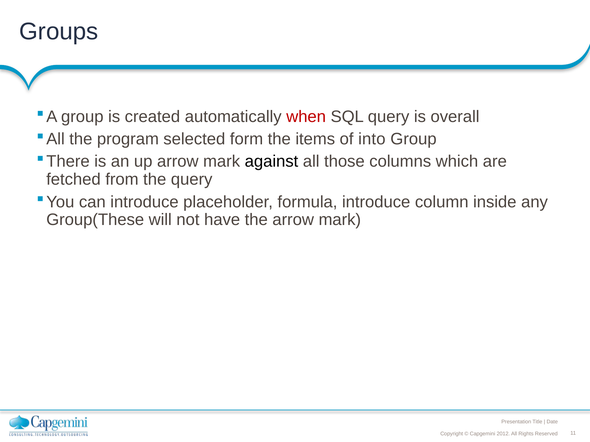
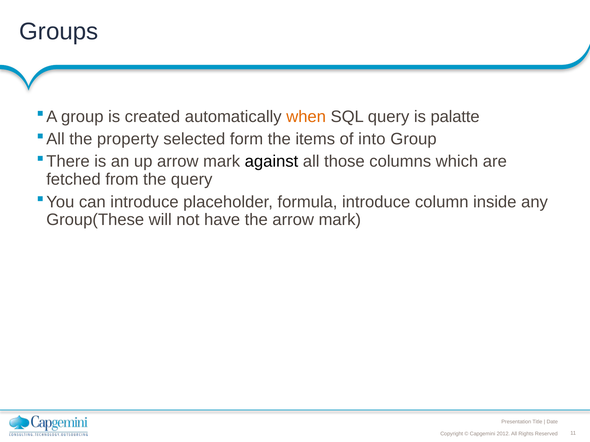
when colour: red -> orange
overall: overall -> palatte
program: program -> property
